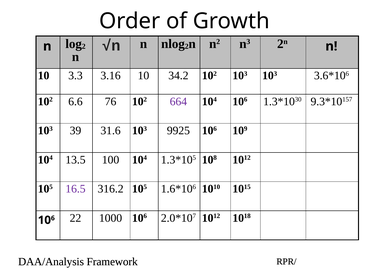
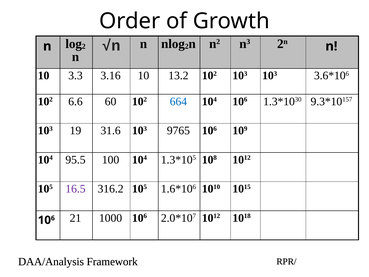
34.2: 34.2 -> 13.2
76: 76 -> 60
664 colour: purple -> blue
39: 39 -> 19
9925: 9925 -> 9765
13.5: 13.5 -> 95.5
22: 22 -> 21
